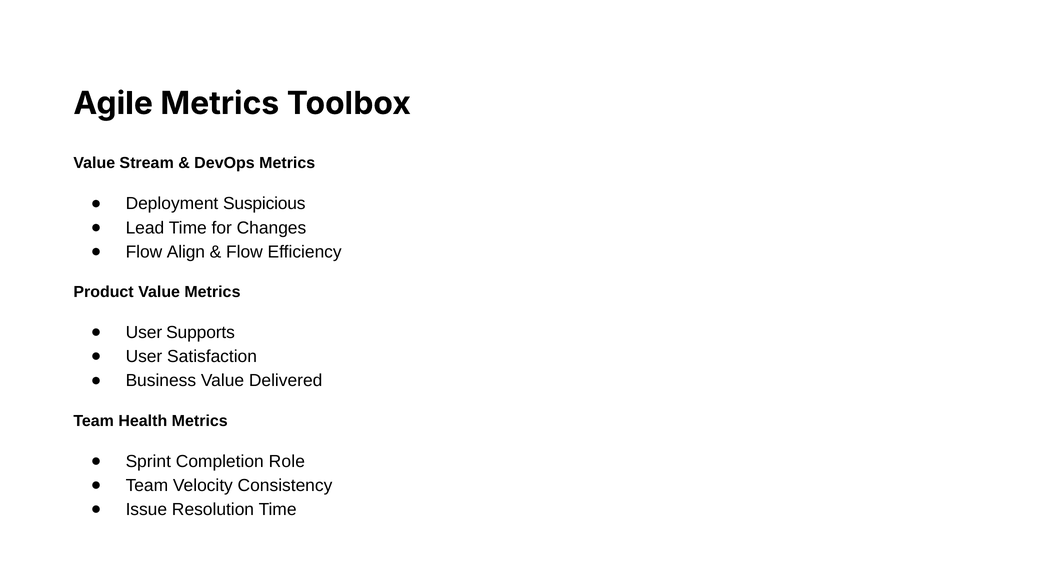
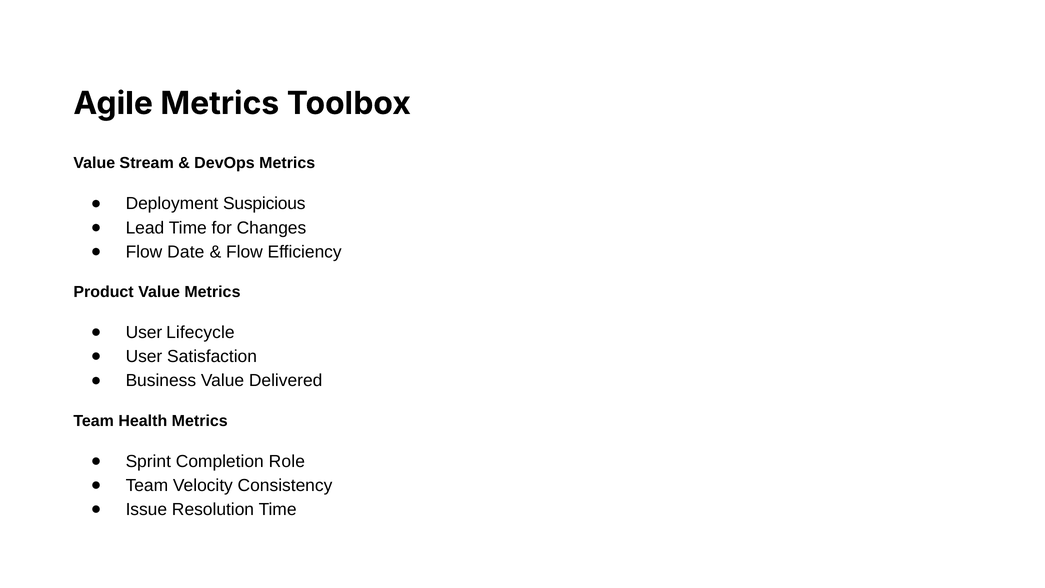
Align: Align -> Date
Supports: Supports -> Lifecycle
